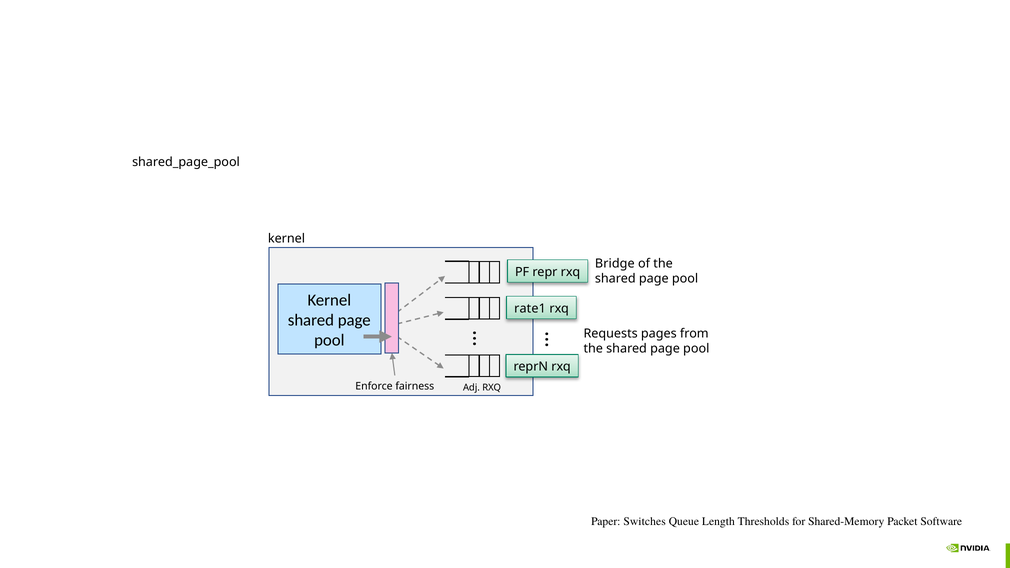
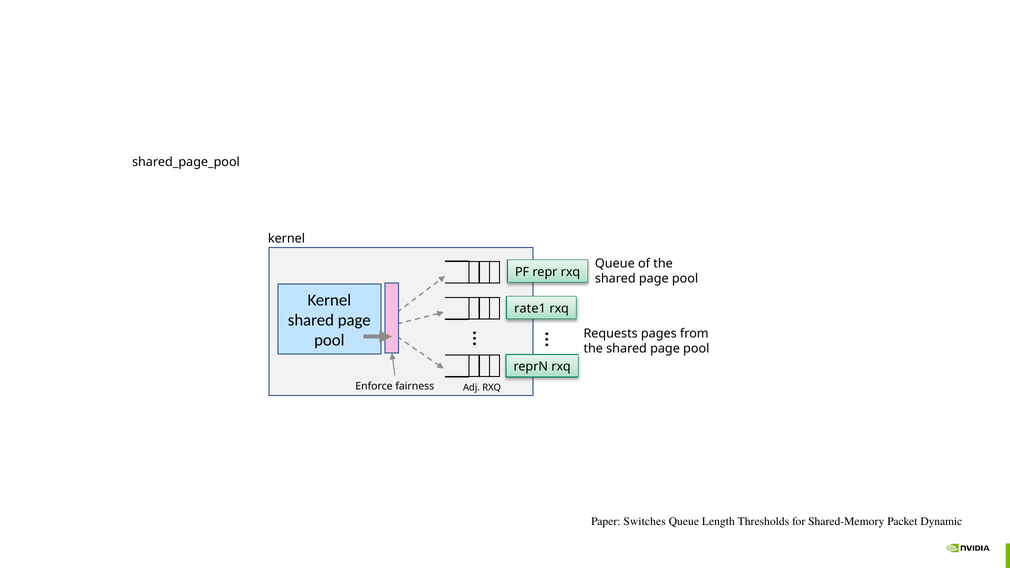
Bridge at (615, 264): Bridge -> Queue
Software: Software -> Dynamic
